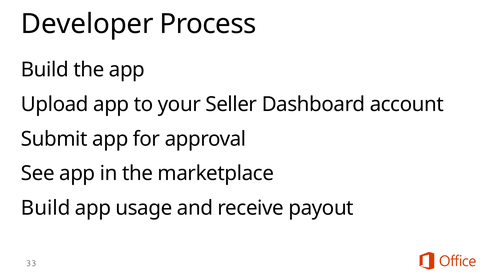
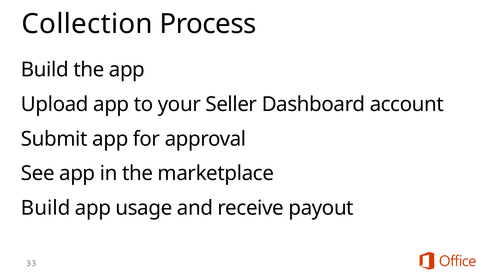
Developer: Developer -> Collection
